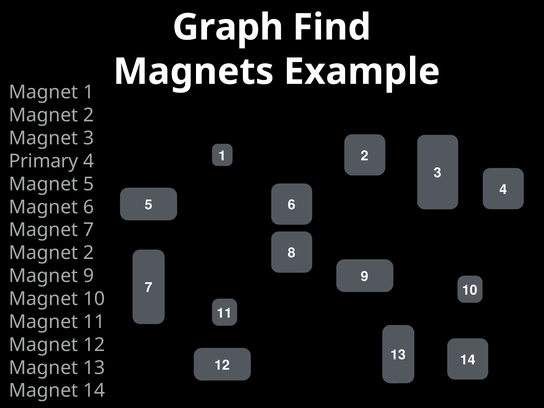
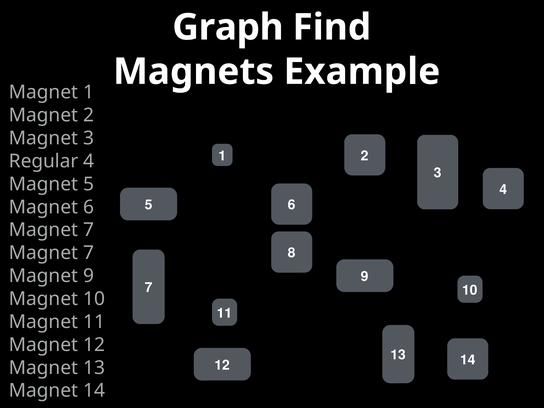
Primary: Primary -> Regular
2 at (89, 253): 2 -> 7
